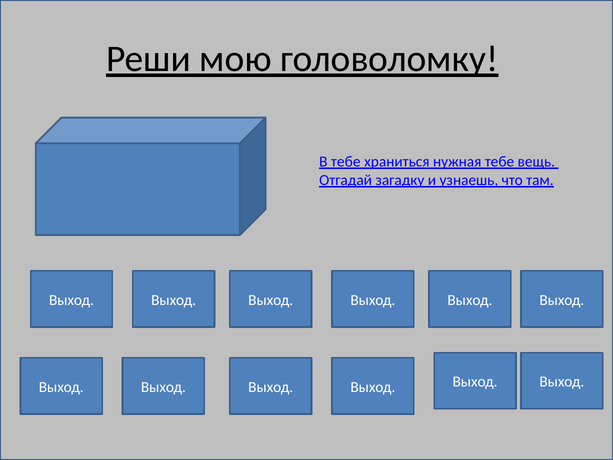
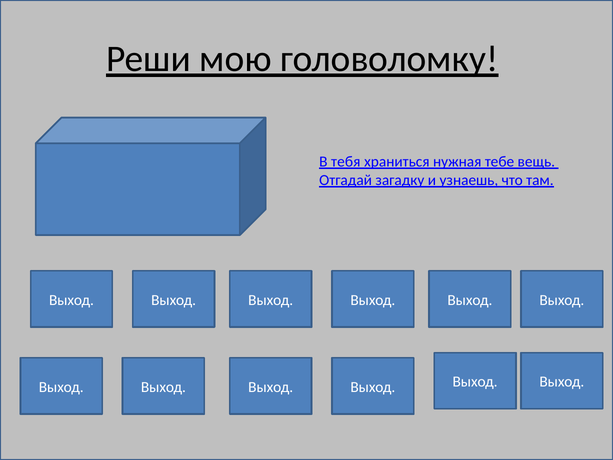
В тебе: тебе -> тебя
